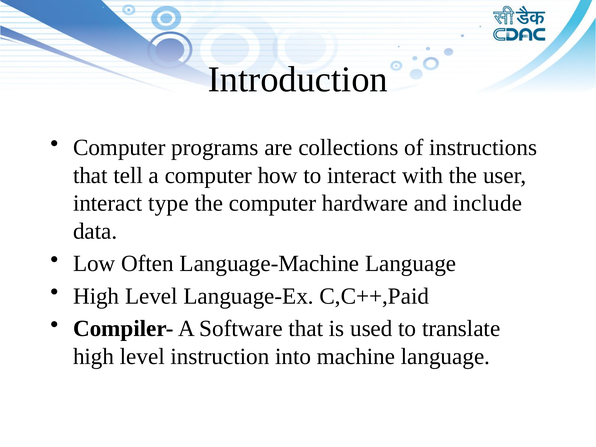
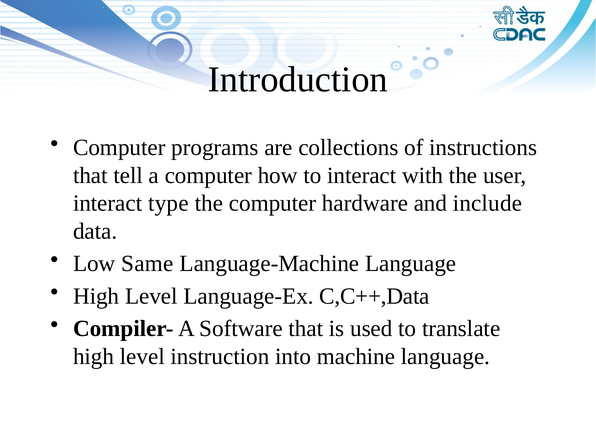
Often: Often -> Same
C,C++,Paid: C,C++,Paid -> C,C++,Data
